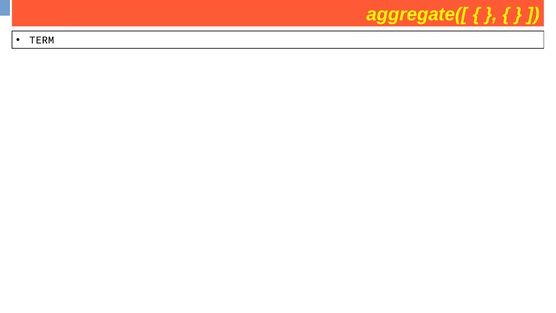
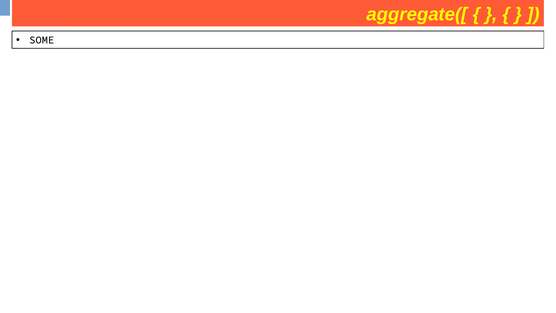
TERM at (42, 40): TERM -> SOME
